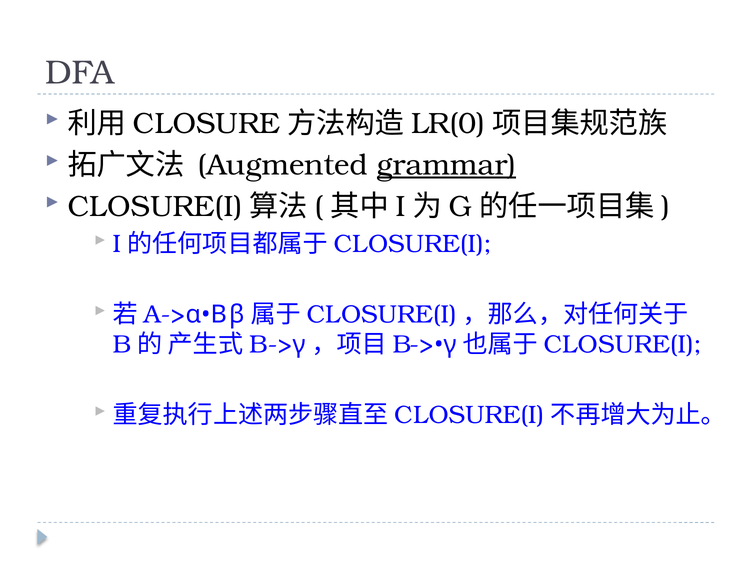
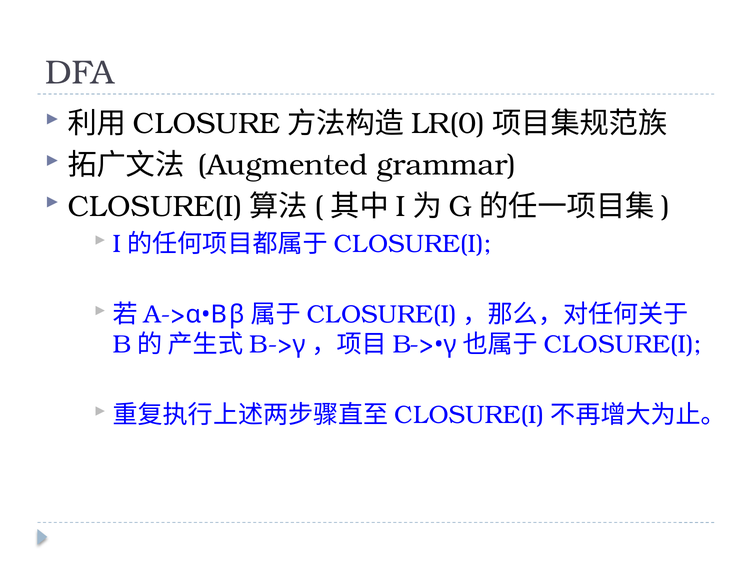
grammar underline: present -> none
